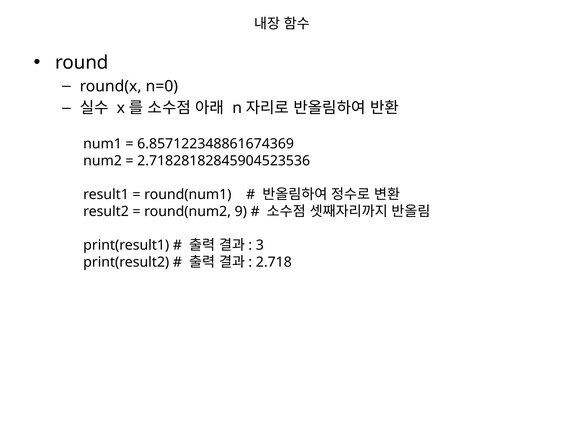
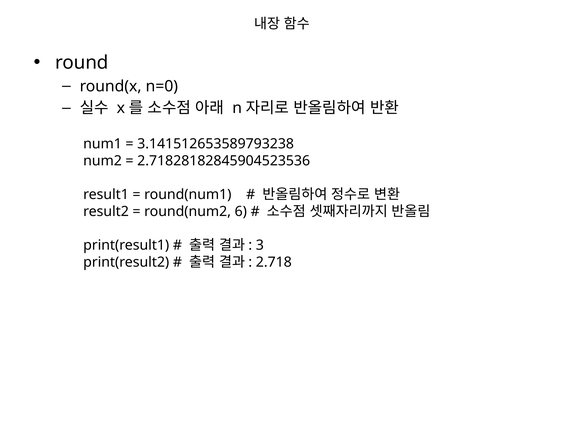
6.857122348861674369: 6.857122348861674369 -> 3.141512653589793238
9: 9 -> 6
